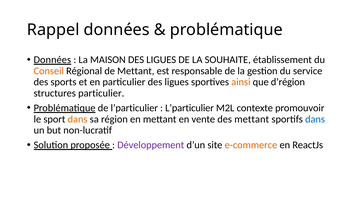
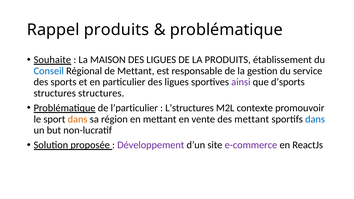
Rappel données: données -> produits
Données at (52, 60): Données -> Souhaite
LA SOUHAITE: SOUHAITE -> PRODUITS
Conseil colour: orange -> blue
ainsi colour: orange -> purple
d’région: d’région -> d’sports
structures particulier: particulier -> structures
L’particulier at (190, 108): L’particulier -> L’structures
e-commerce colour: orange -> purple
